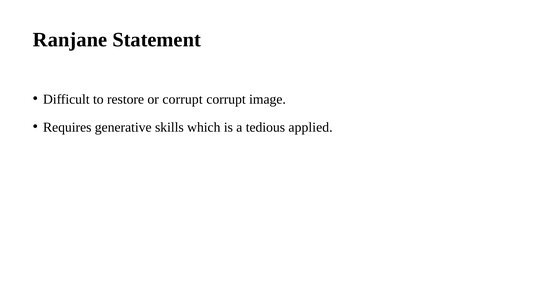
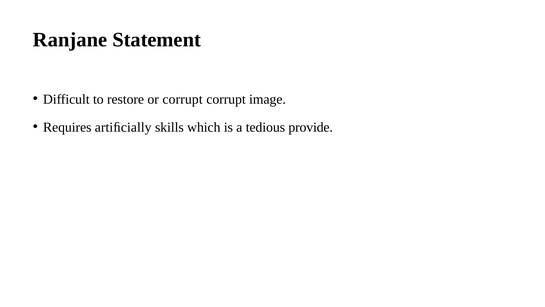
generative: generative -> artiﬁcially
applied: applied -> provide
